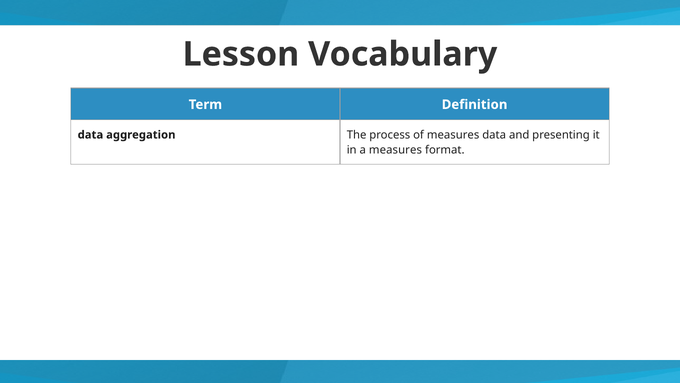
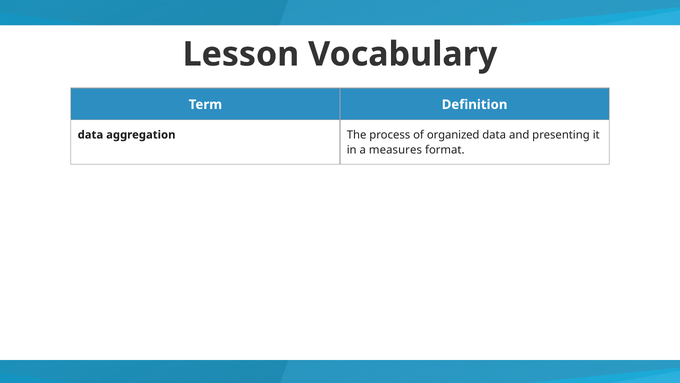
measures at (453, 135): measures -> organized
